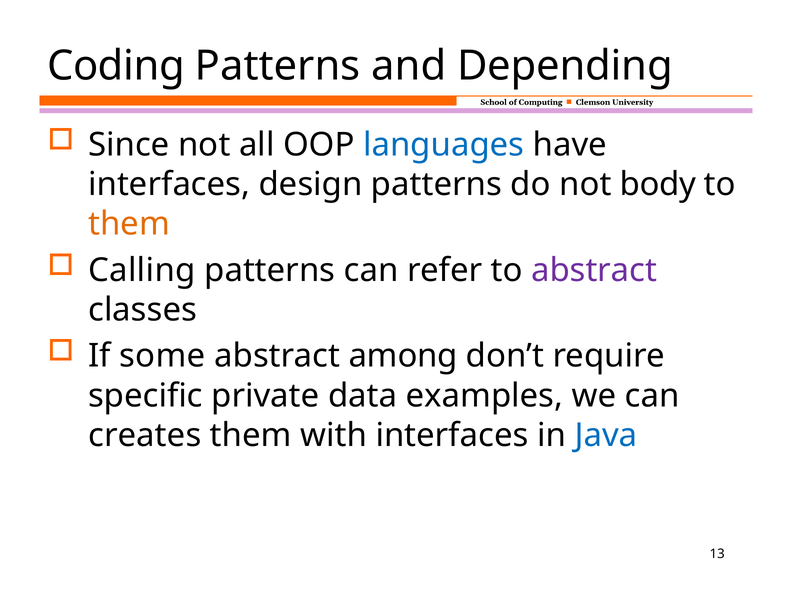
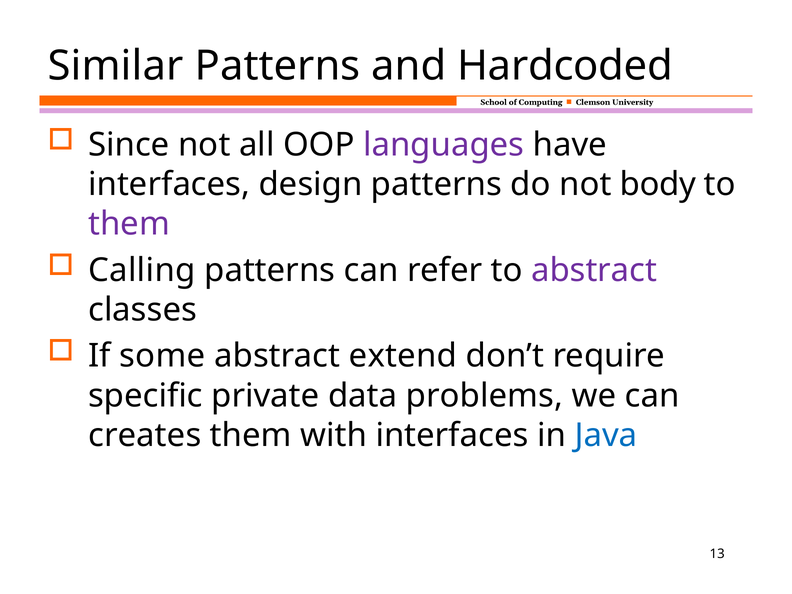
Coding: Coding -> Similar
Depending: Depending -> Hardcoded
languages colour: blue -> purple
them at (129, 224) colour: orange -> purple
among: among -> extend
examples: examples -> problems
